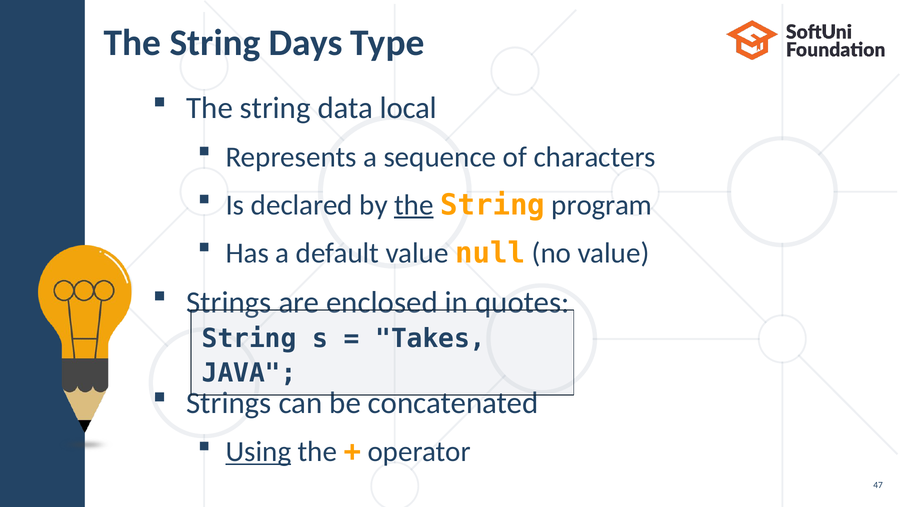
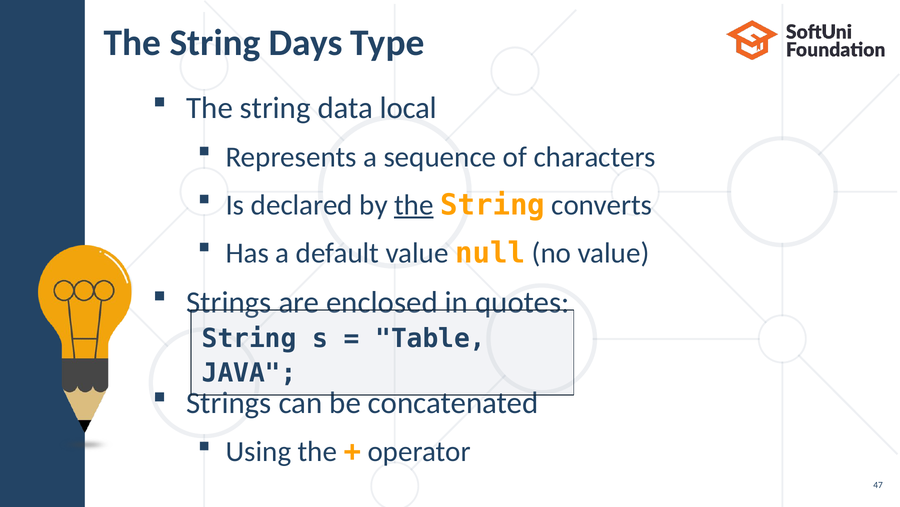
program: program -> converts
Takes: Takes -> Table
Using underline: present -> none
